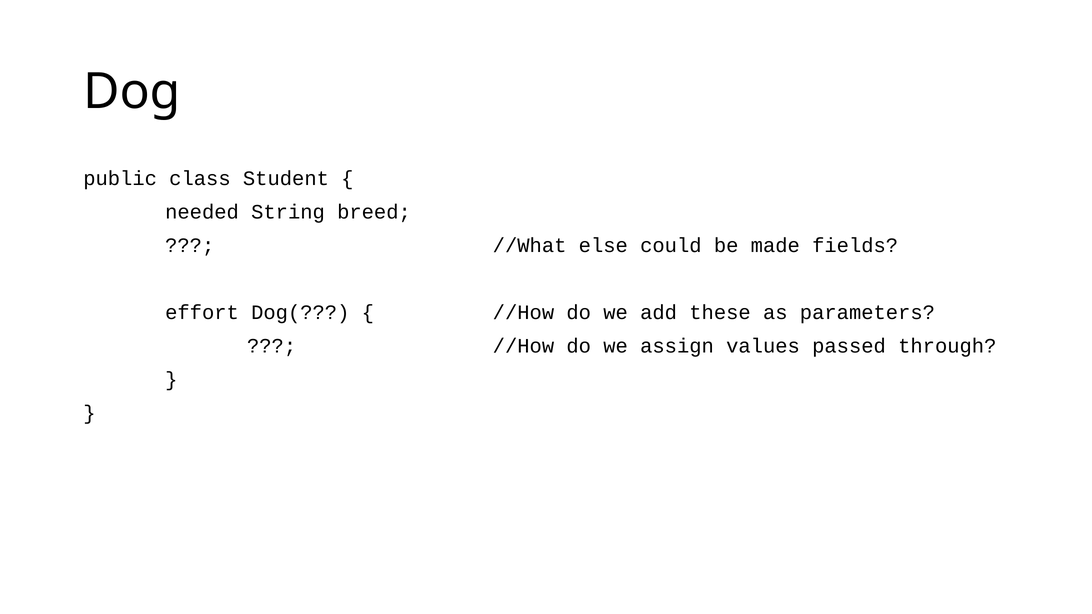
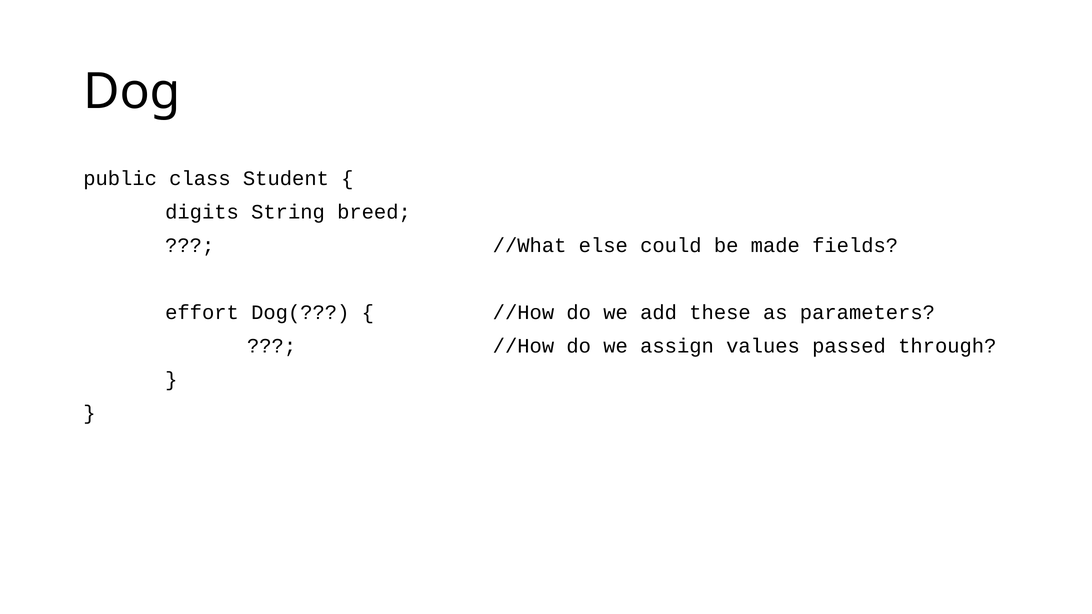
needed: needed -> digits
